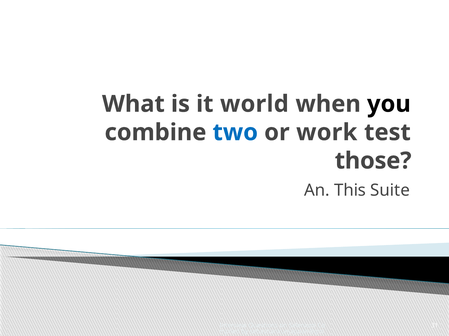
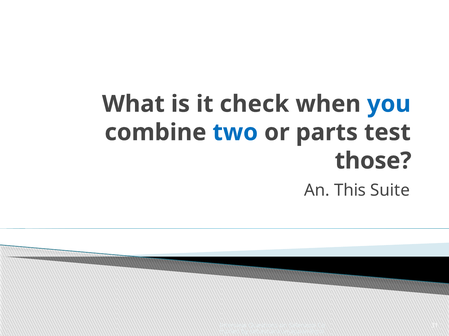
world: world -> check
you colour: black -> blue
work: work -> parts
